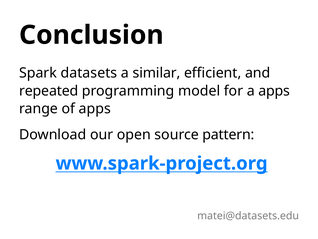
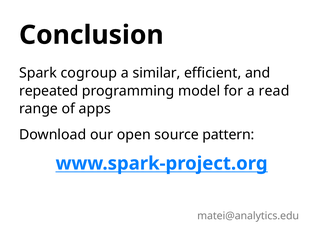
datasets: datasets -> cogroup
a apps: apps -> read
matei@datasets.edu: matei@datasets.edu -> matei@analytics.edu
